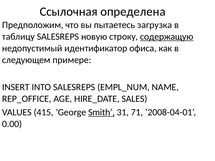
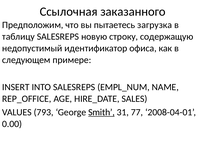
определена: определена -> заказанного
содержащую underline: present -> none
415: 415 -> 793
71: 71 -> 77
